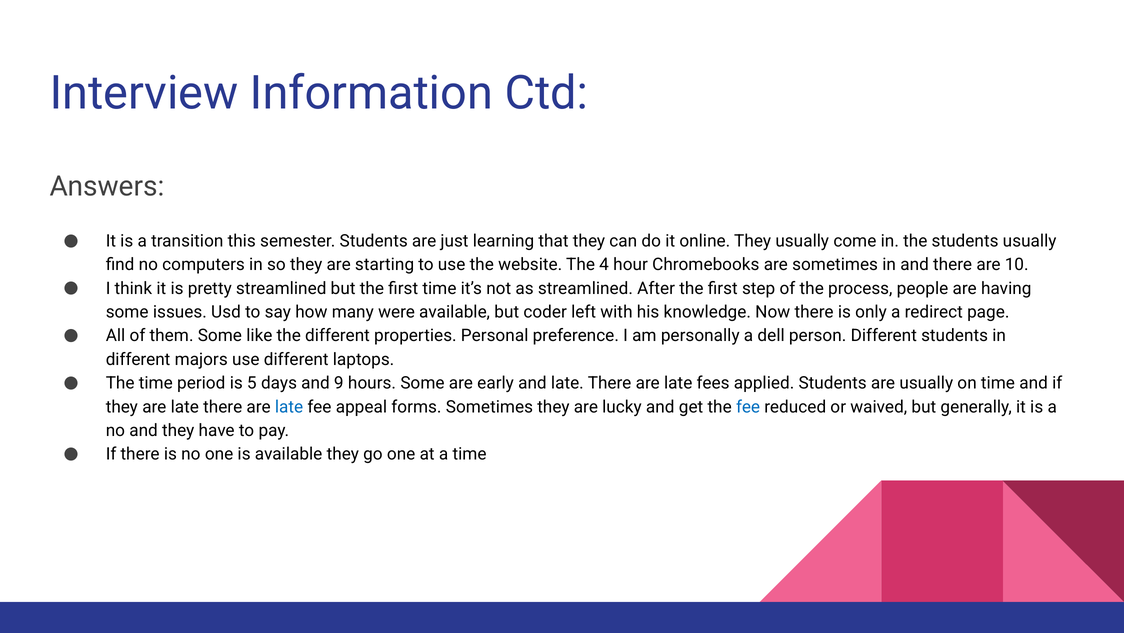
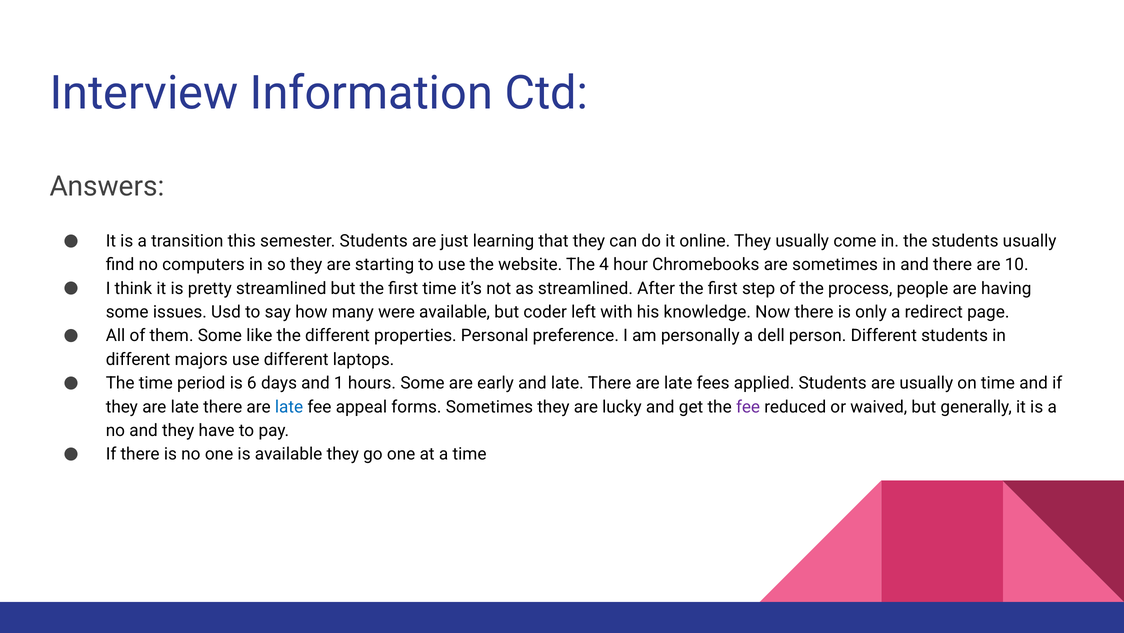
5: 5 -> 6
9: 9 -> 1
fee at (748, 406) colour: blue -> purple
